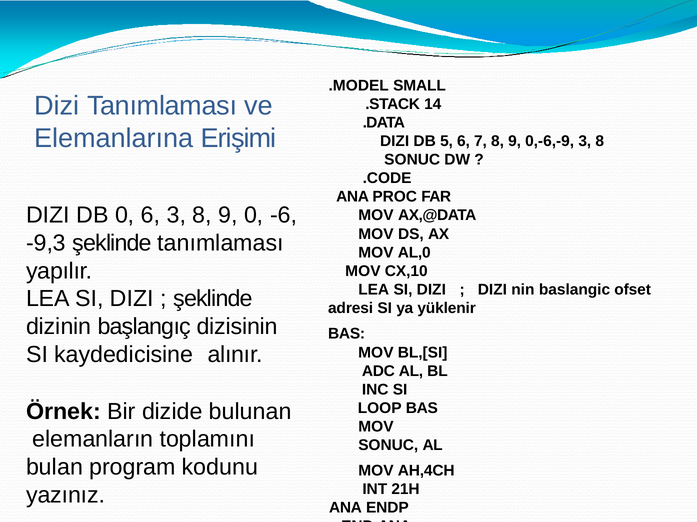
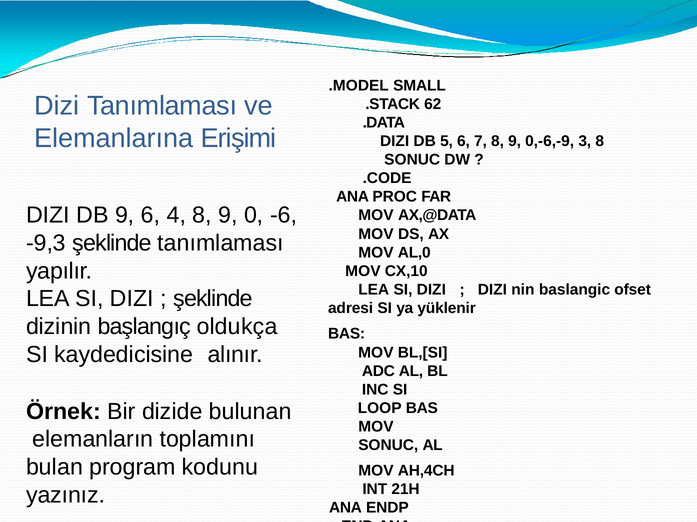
14: 14 -> 62
DB 0: 0 -> 9
6 3: 3 -> 4
dizisinin: dizisinin -> oldukça
